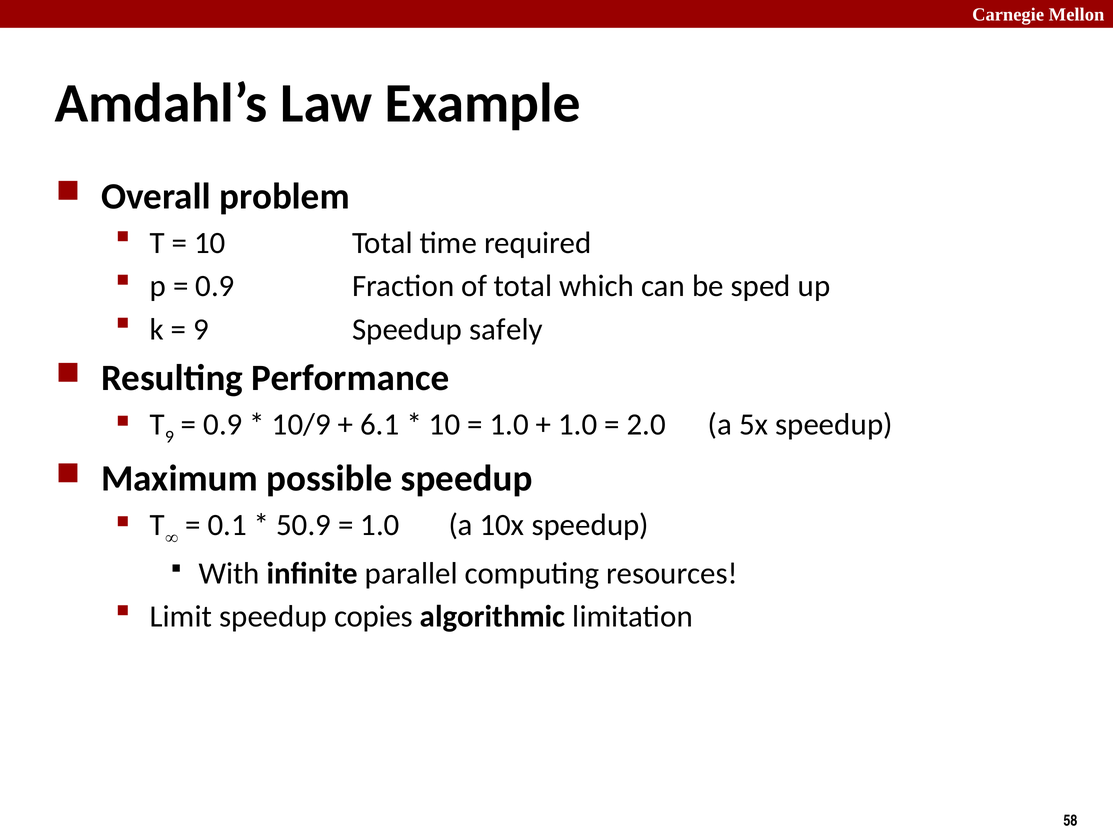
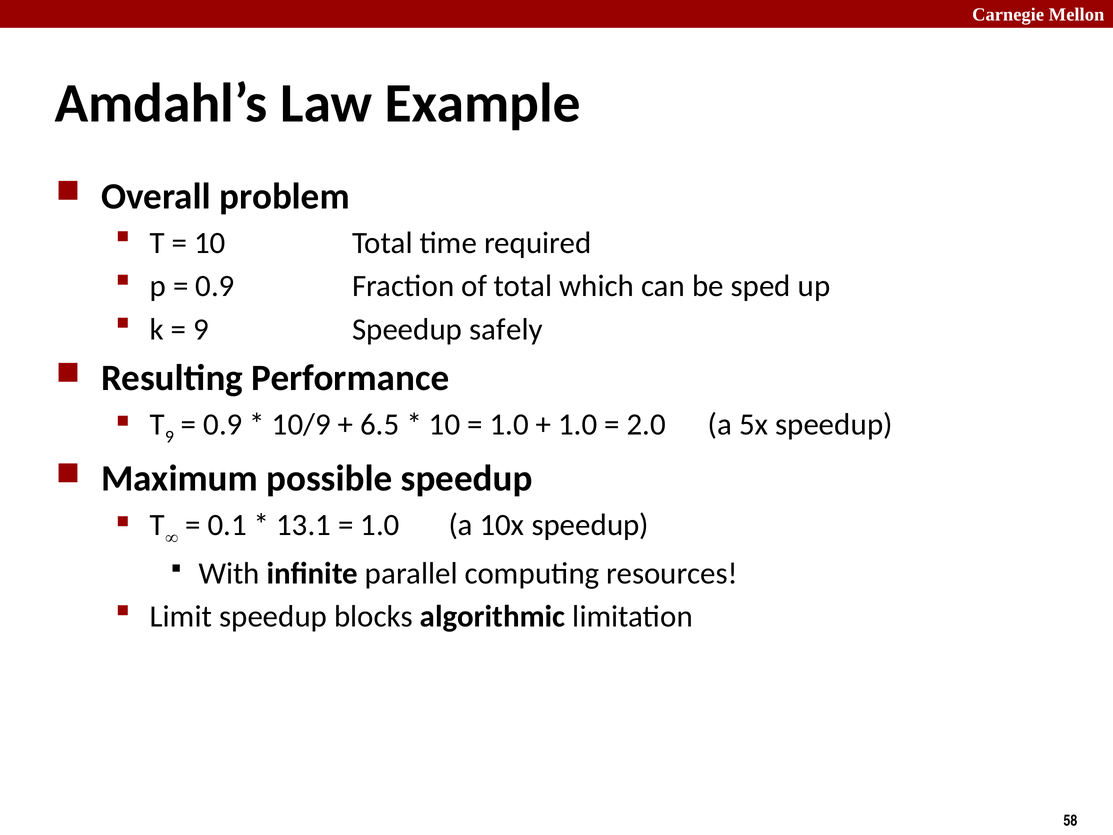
6.1: 6.1 -> 6.5
50.9: 50.9 -> 13.1
copies: copies -> blocks
